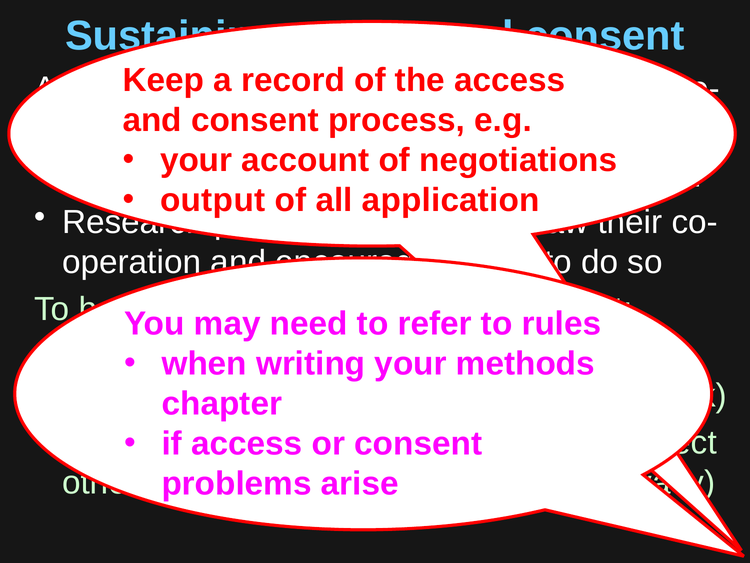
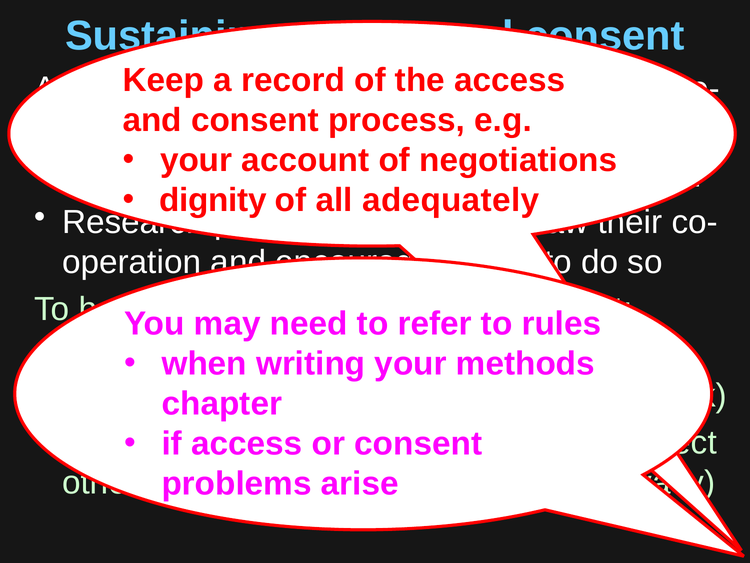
output: output -> dignity
application: application -> adequately
